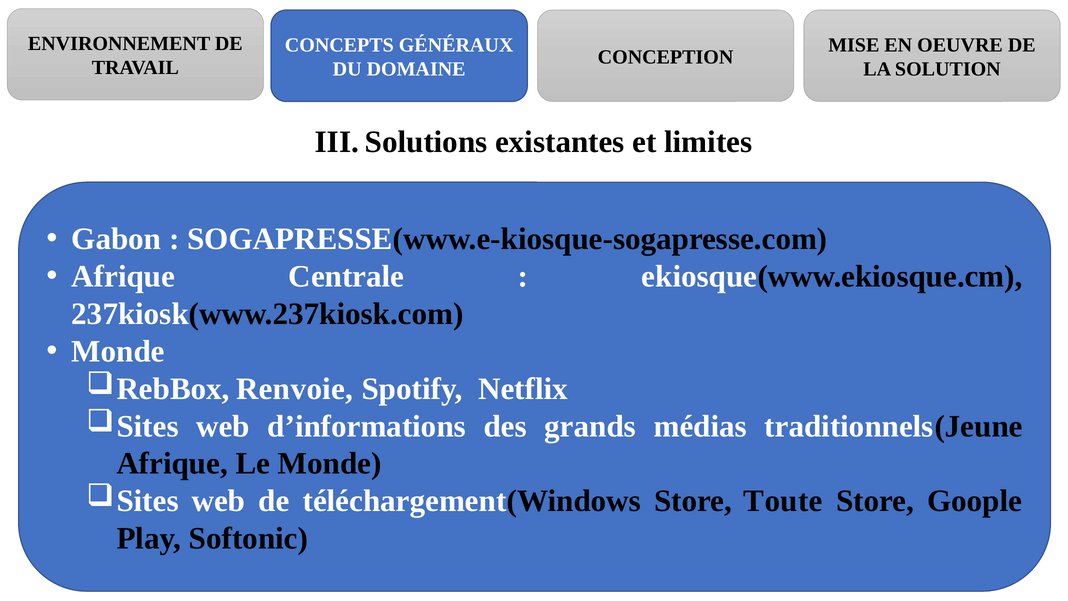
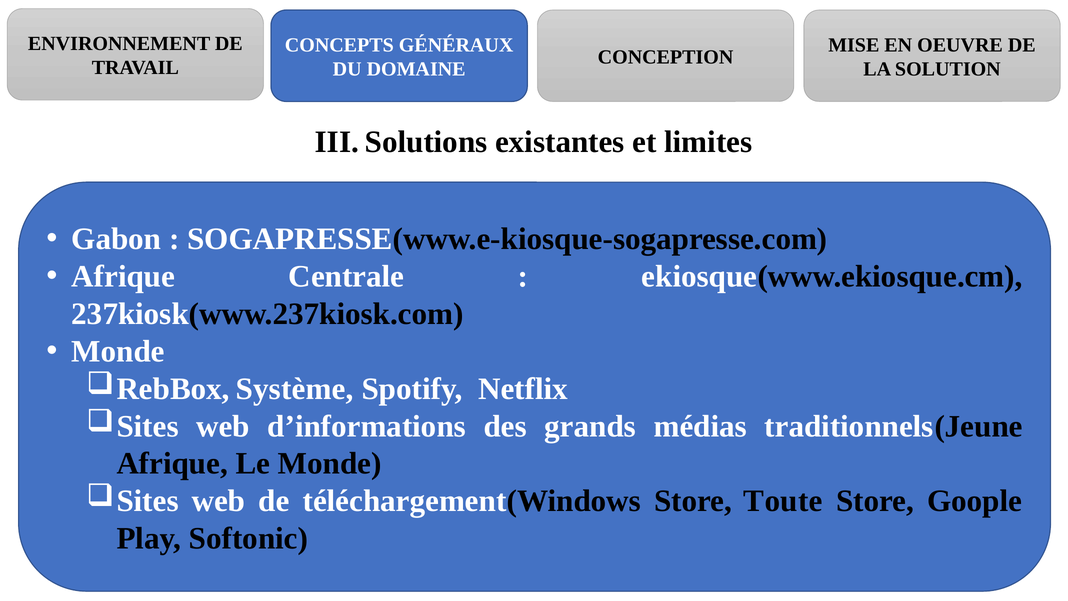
Renvoie: Renvoie -> Système
